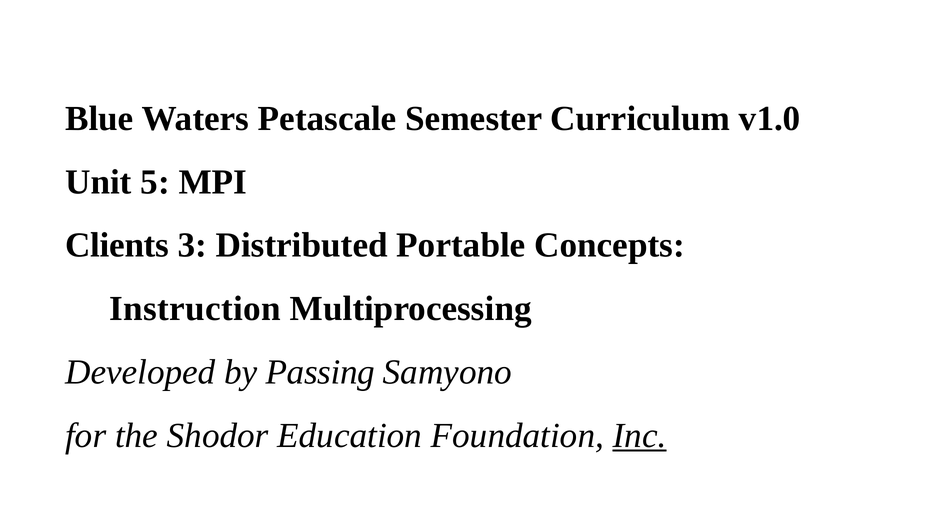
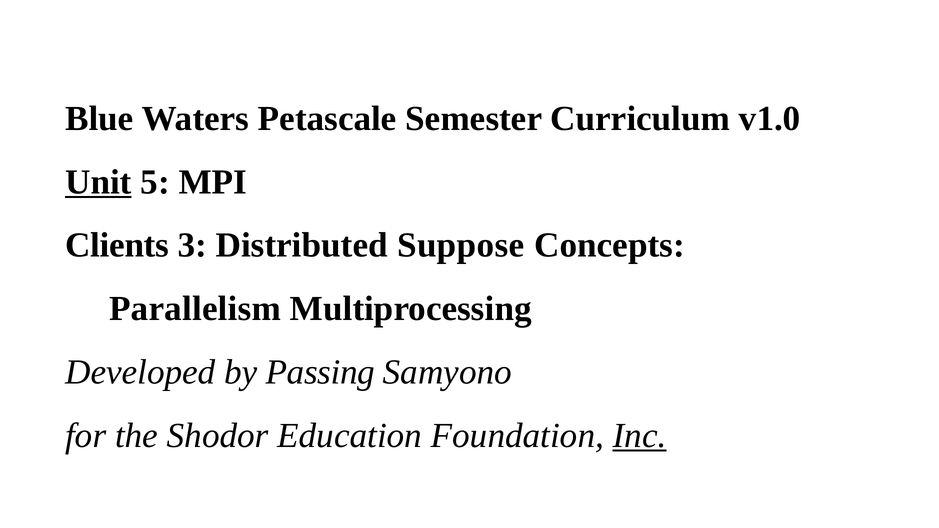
Unit underline: none -> present
Portable: Portable -> Suppose
Instruction: Instruction -> Parallelism
